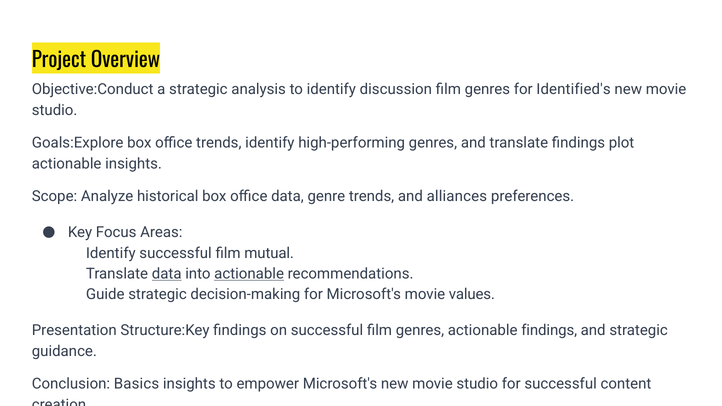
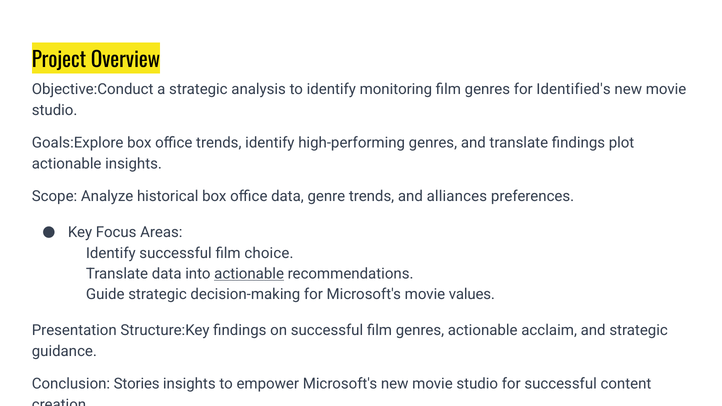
discussion: discussion -> monitoring
mutual: mutual -> choice
data at (167, 274) underline: present -> none
actionable findings: findings -> acclaim
Basics: Basics -> Stories
